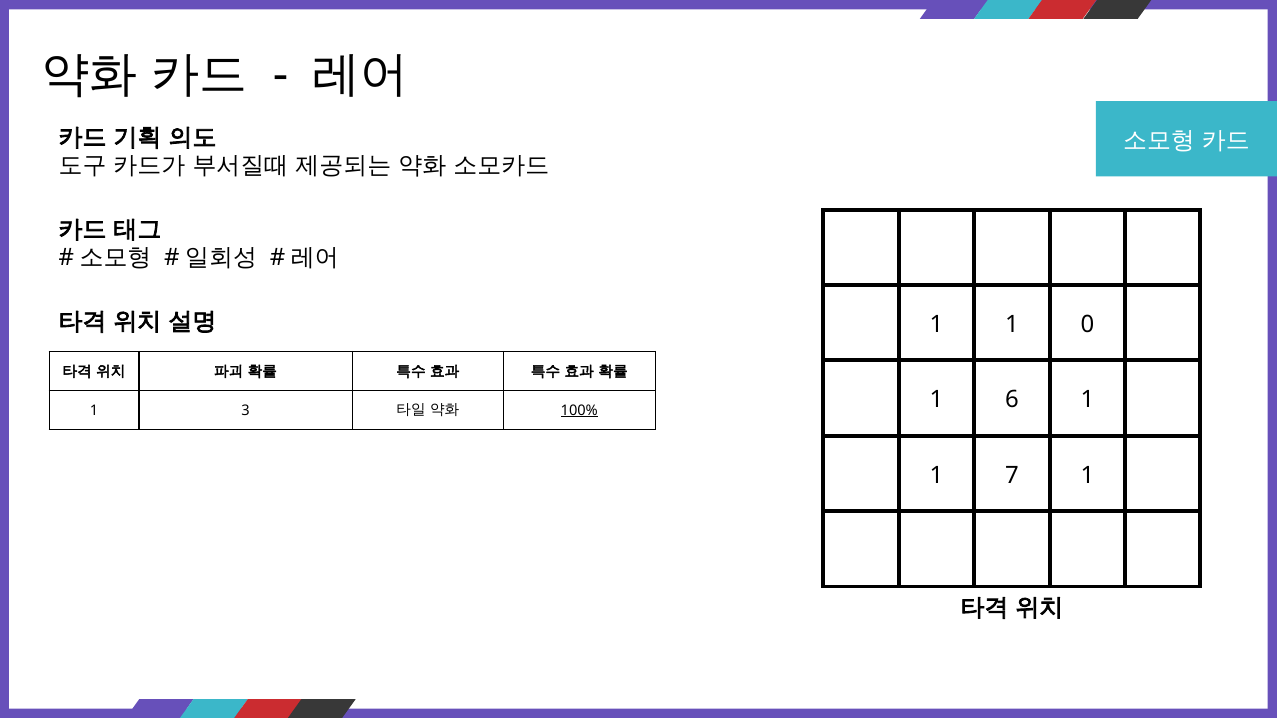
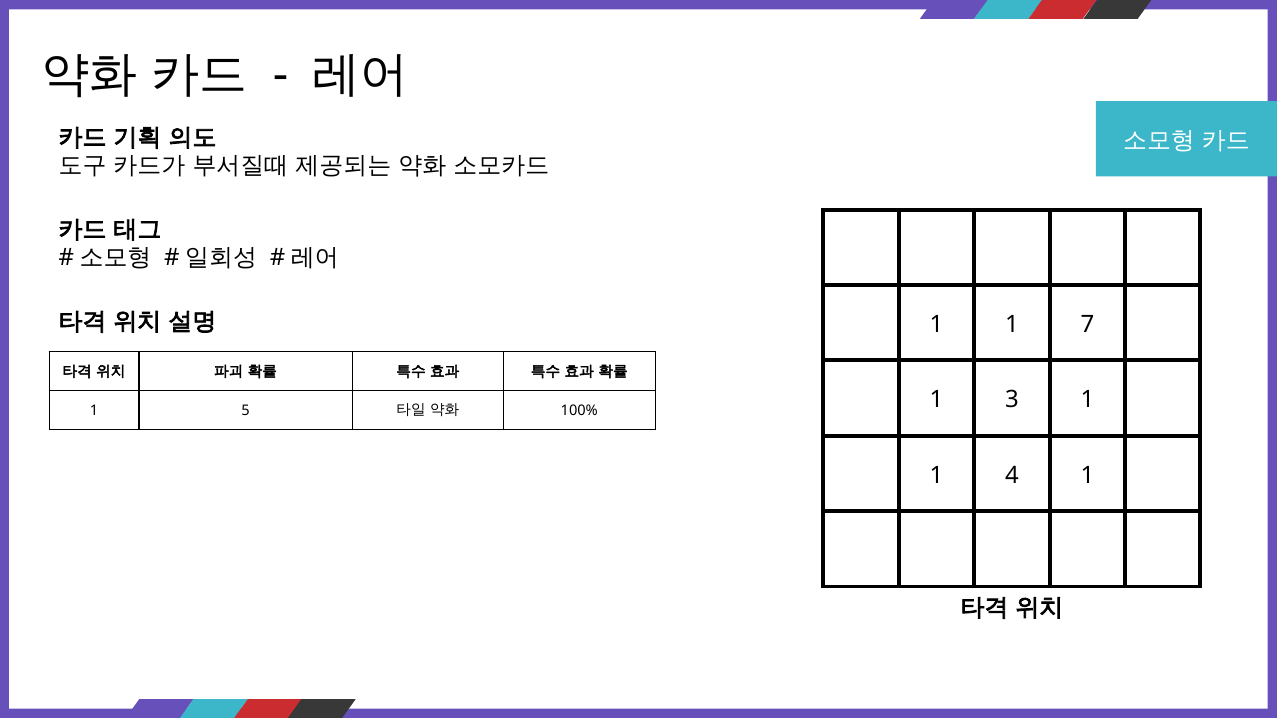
0: 0 -> 7
6: 6 -> 3
3: 3 -> 5
100% underline: present -> none
7: 7 -> 4
